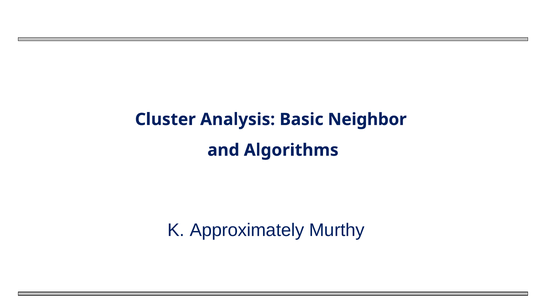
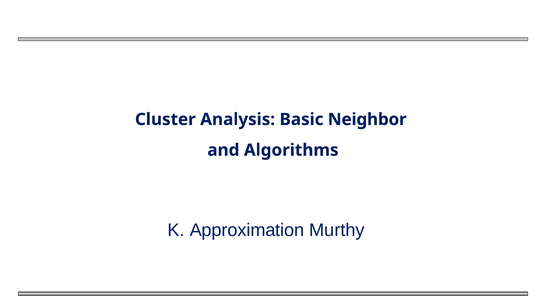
Approximately: Approximately -> Approximation
